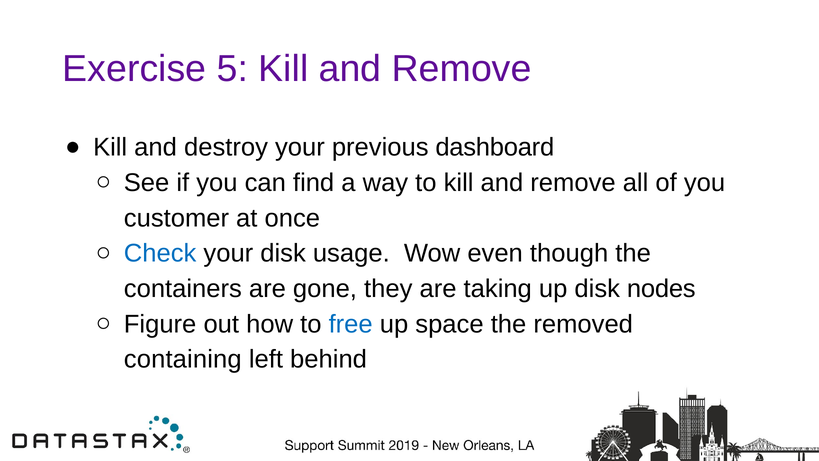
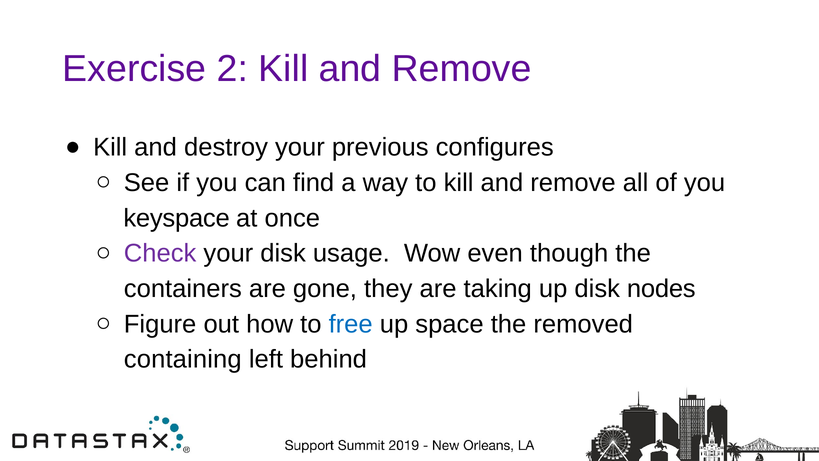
5: 5 -> 2
dashboard: dashboard -> configures
customer: customer -> keyspace
Check colour: blue -> purple
